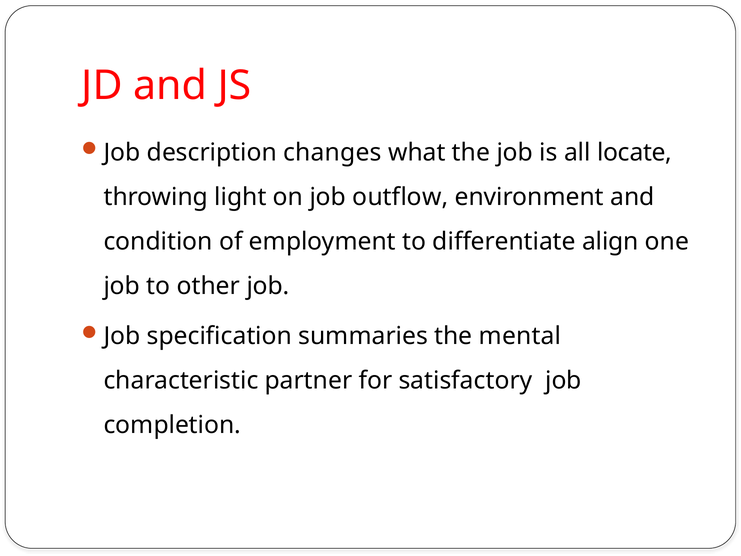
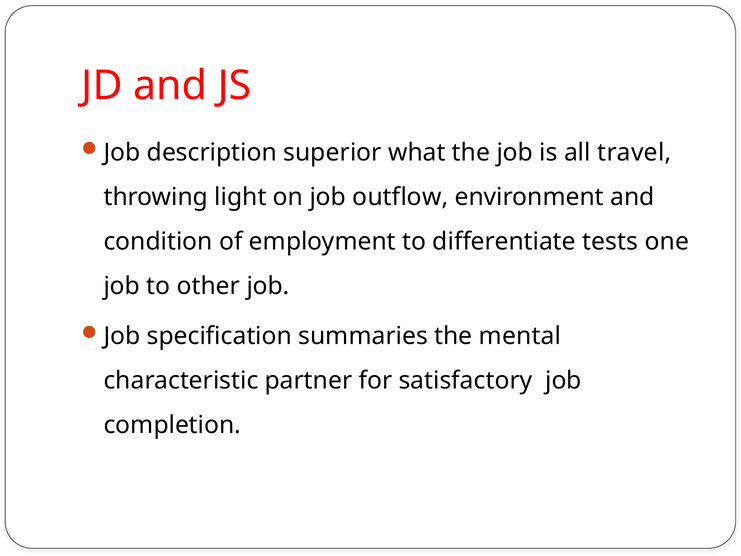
changes: changes -> superior
locate: locate -> travel
align: align -> tests
